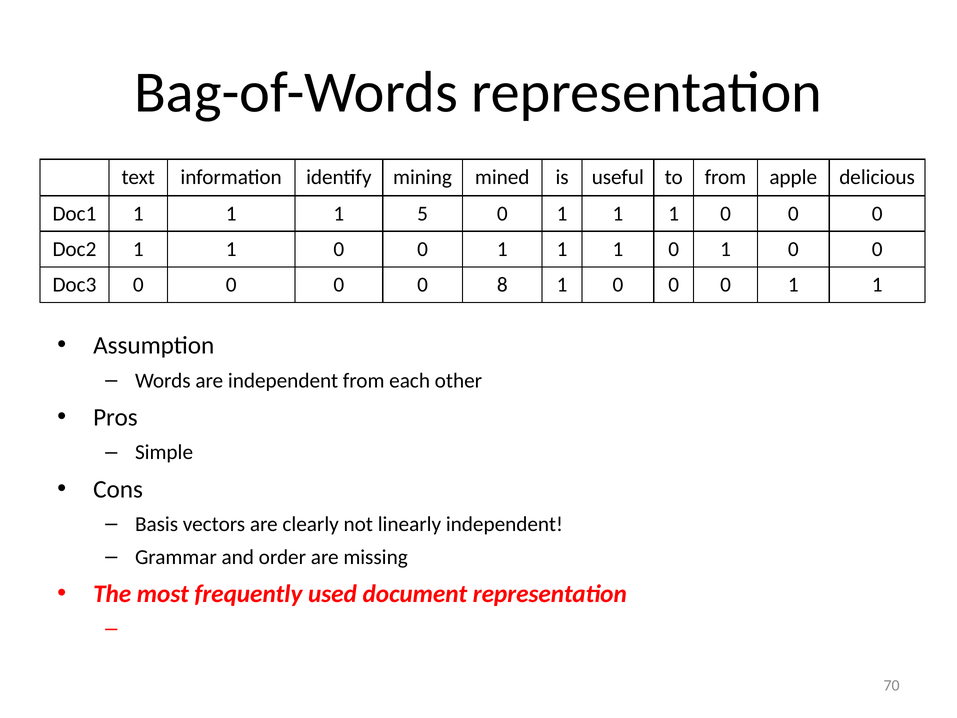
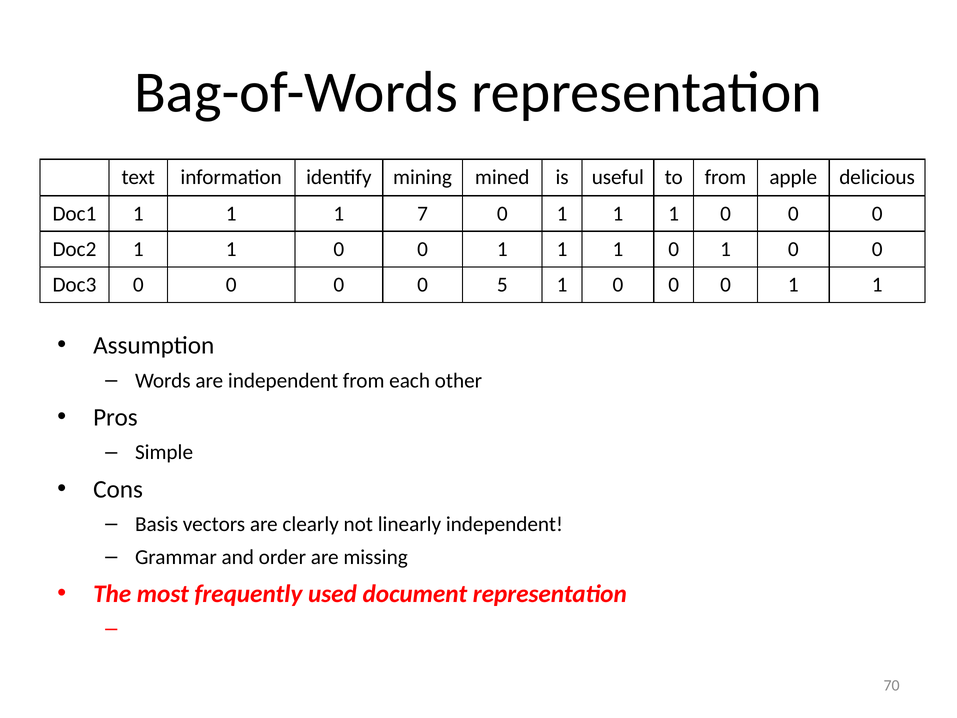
5: 5 -> 7
8: 8 -> 5
